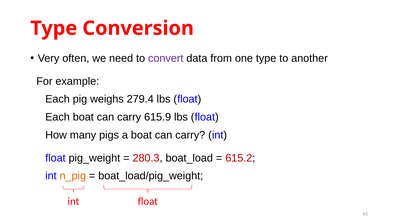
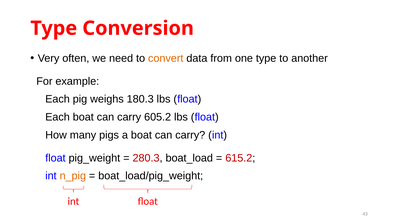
convert colour: purple -> orange
279.4: 279.4 -> 180.3
615.9: 615.9 -> 605.2
